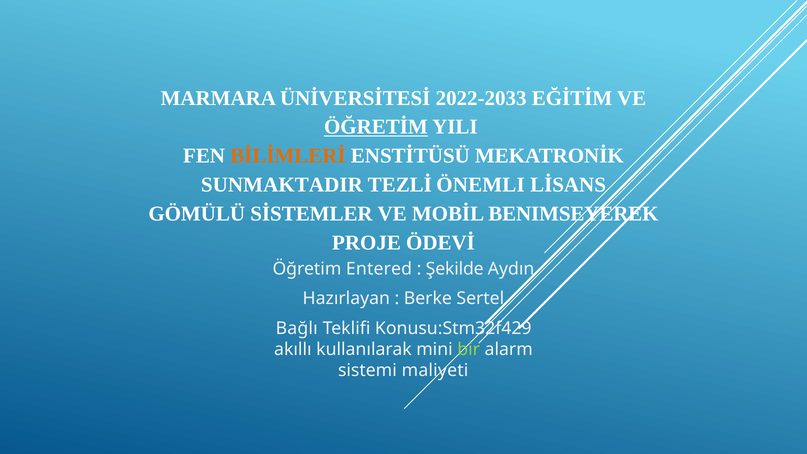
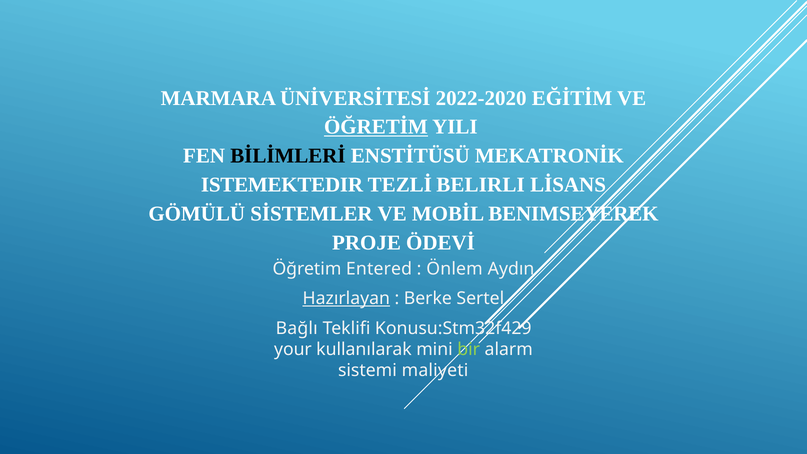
2022-2033: 2022-2033 -> 2022-2020
BİLİMLERİ colour: orange -> black
SUNMAKTADIR: SUNMAKTADIR -> ISTEMEKTEDIR
ÖNEMLI: ÖNEMLI -> BELIRLI
Şekilde: Şekilde -> Önlem
Hazırlayan underline: none -> present
akıllı: akıllı -> your
